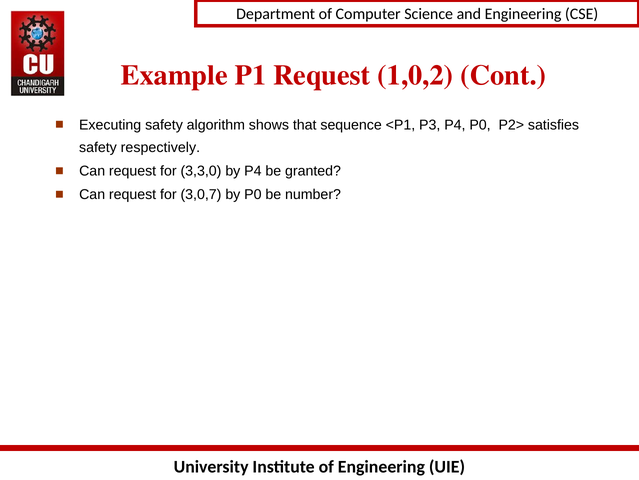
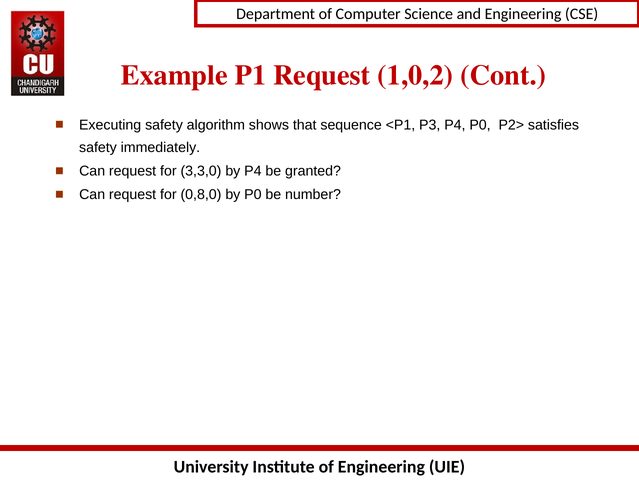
respectively: respectively -> immediately
3,0,7: 3,0,7 -> 0,8,0
